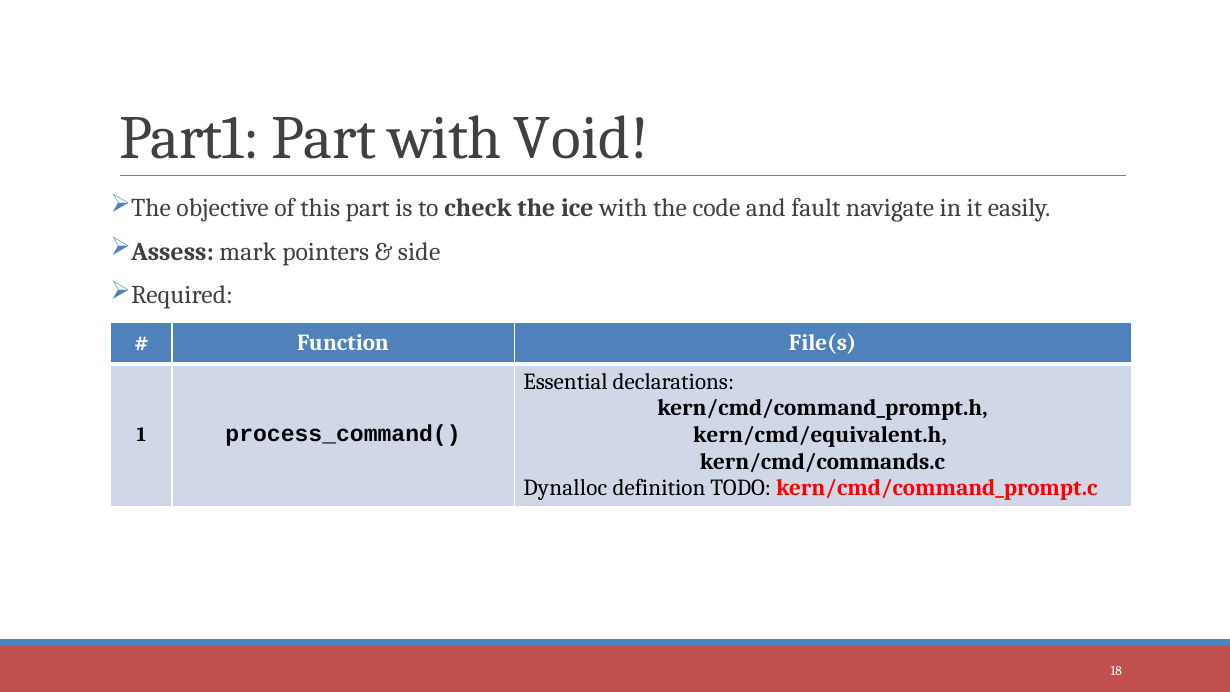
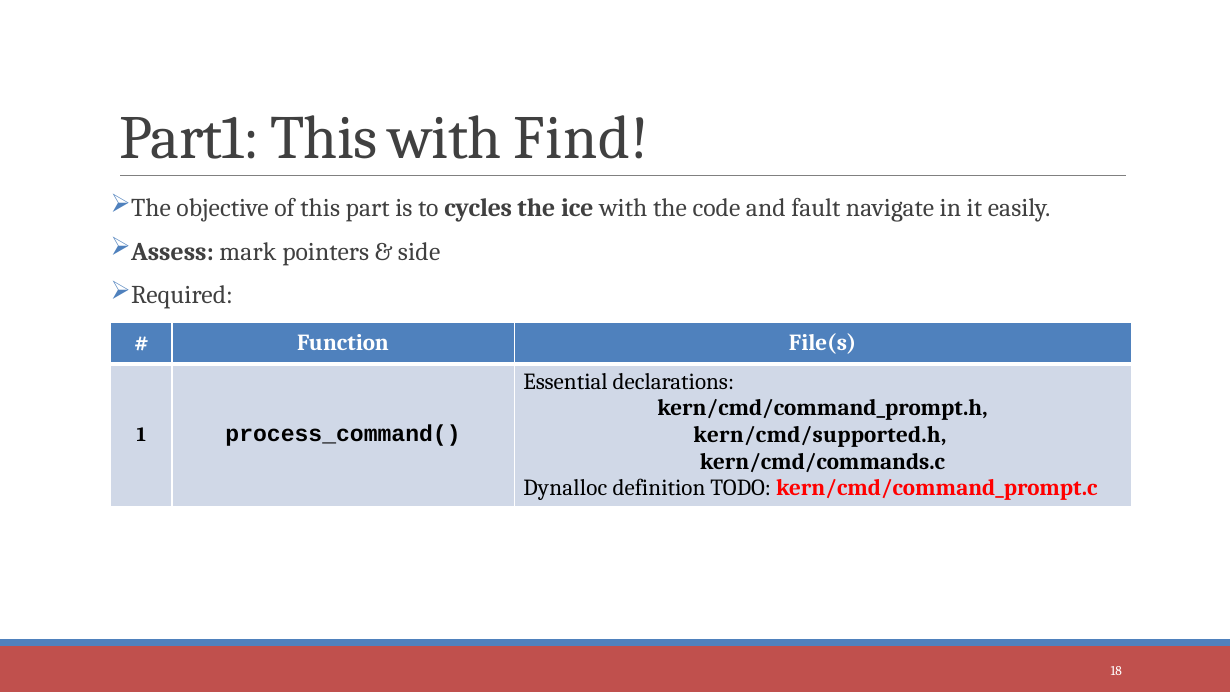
Part1 Part: Part -> This
Void: Void -> Find
check: check -> cycles
kern/cmd/equivalent.h: kern/cmd/equivalent.h -> kern/cmd/supported.h
